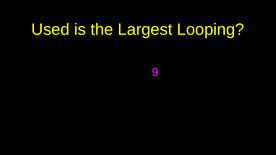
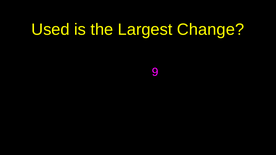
Looping: Looping -> Change
